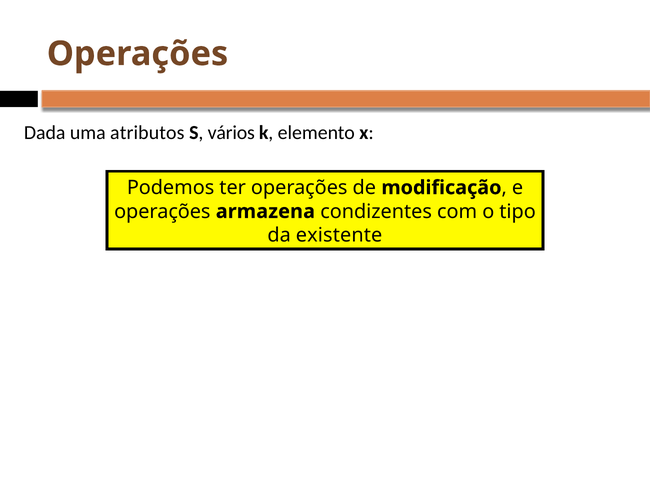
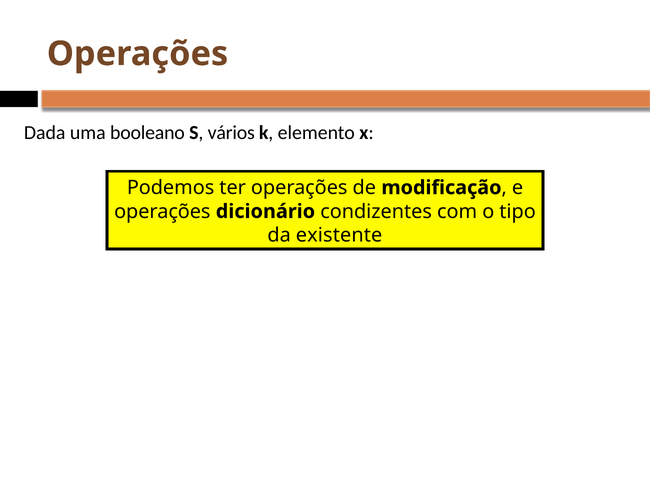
atributos: atributos -> booleano
armazena: armazena -> dicionário
